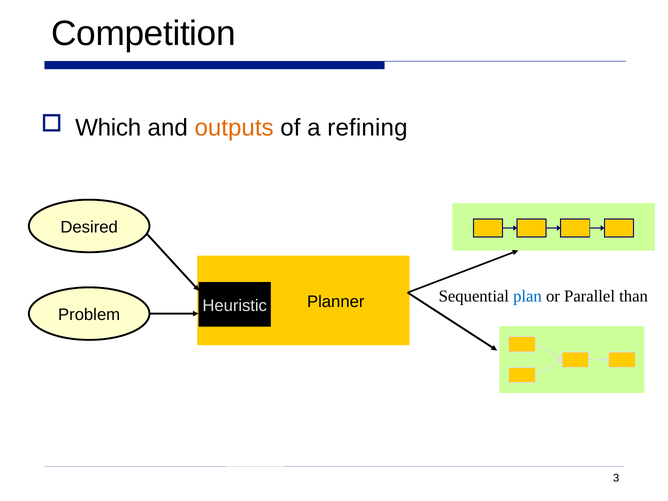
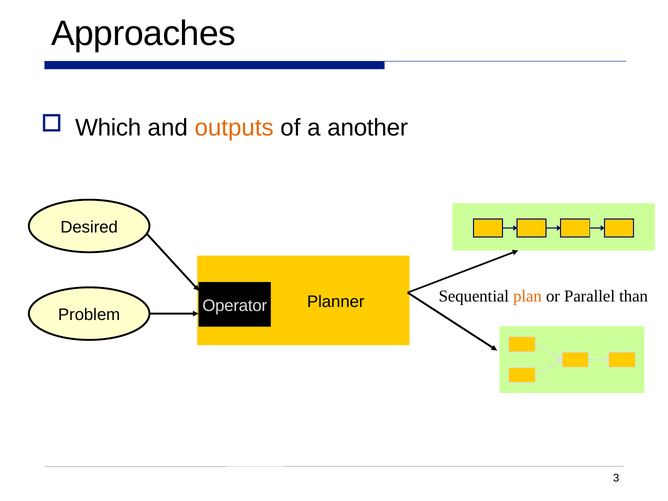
Competition: Competition -> Approaches
refining: refining -> another
plan colour: blue -> orange
Heuristic: Heuristic -> Operator
